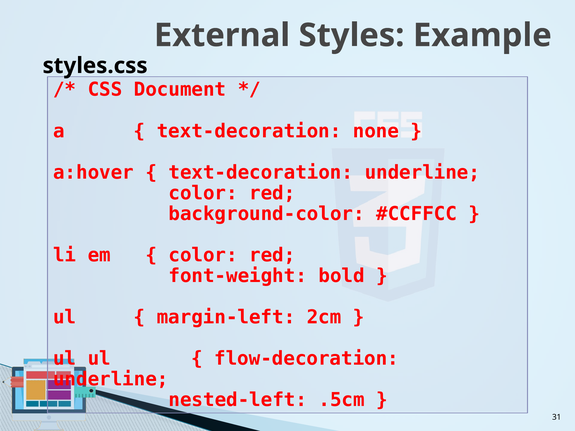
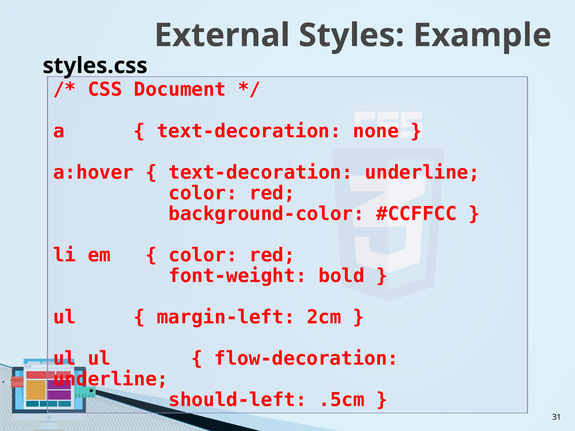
nested-left: nested-left -> should-left
